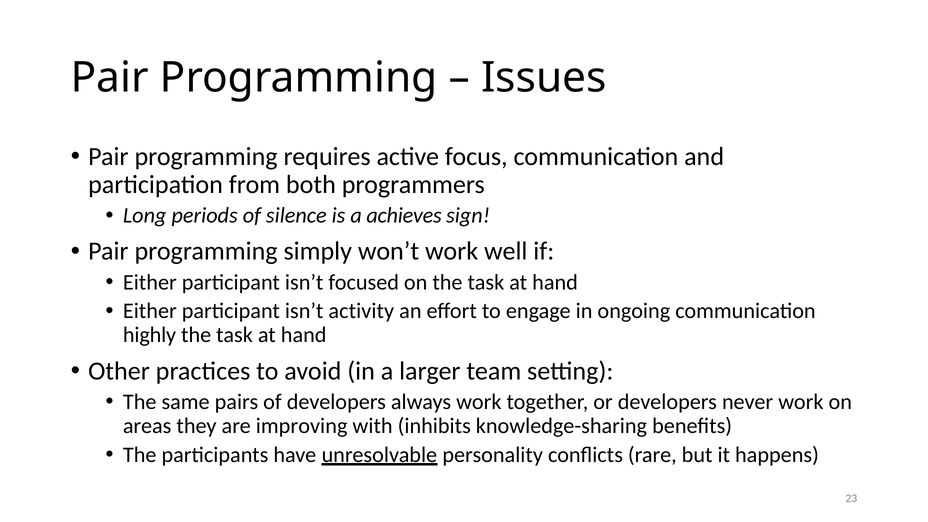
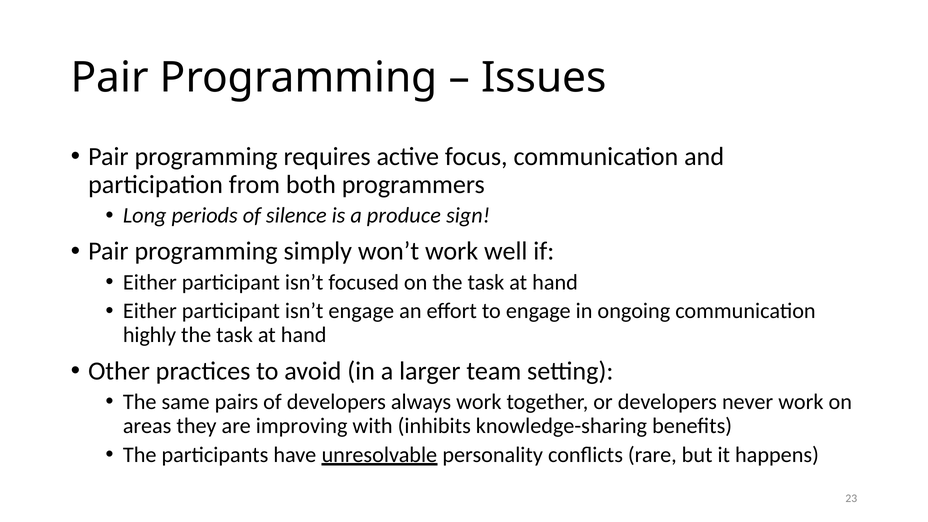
achieves: achieves -> produce
isn’t activity: activity -> engage
